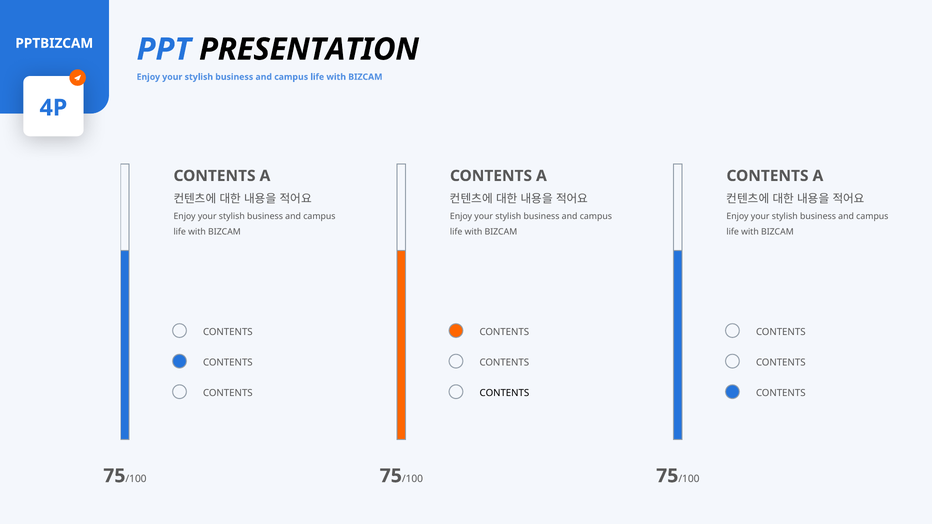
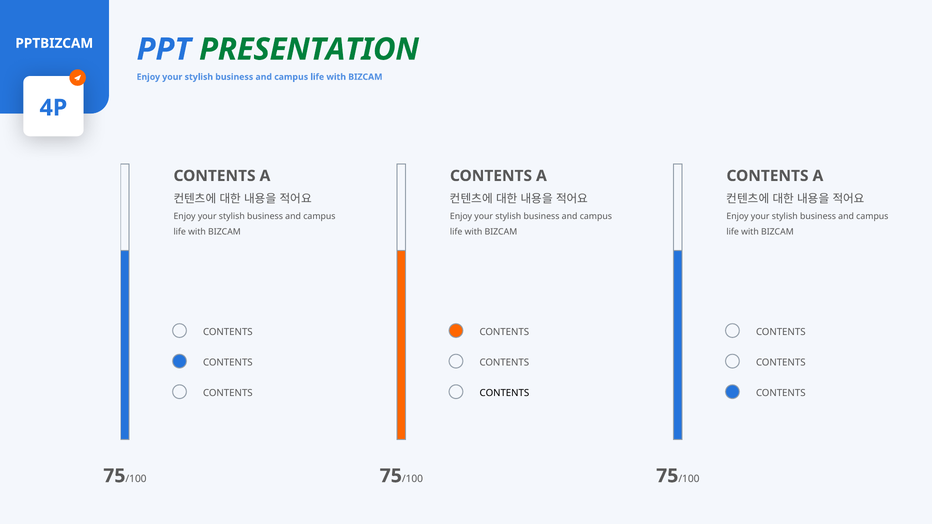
PRESENTATION colour: black -> green
